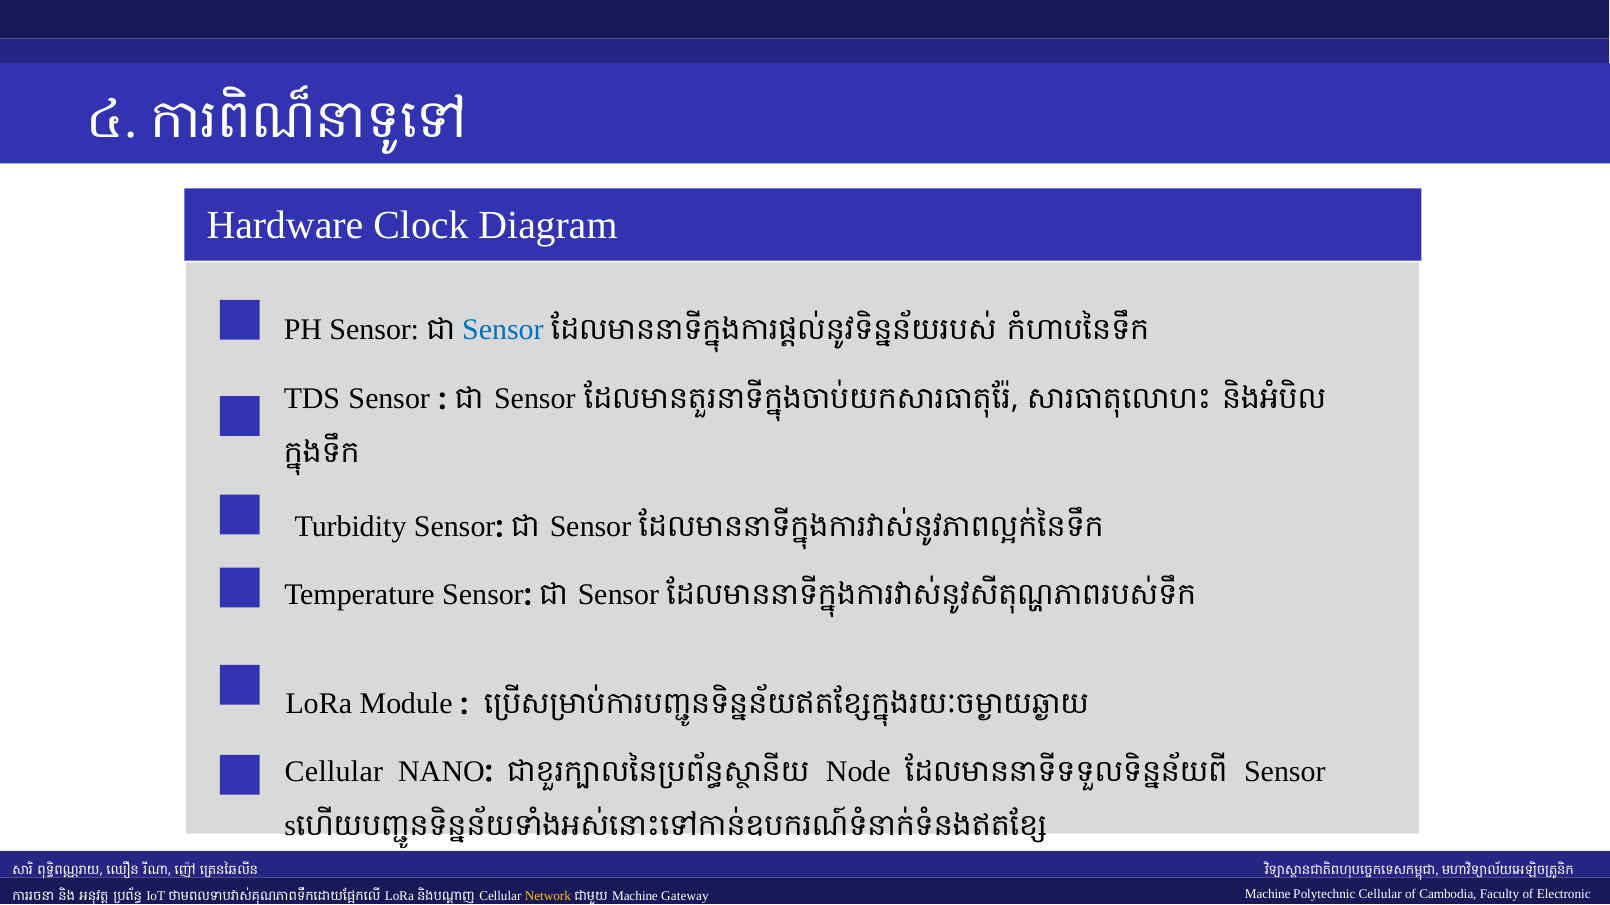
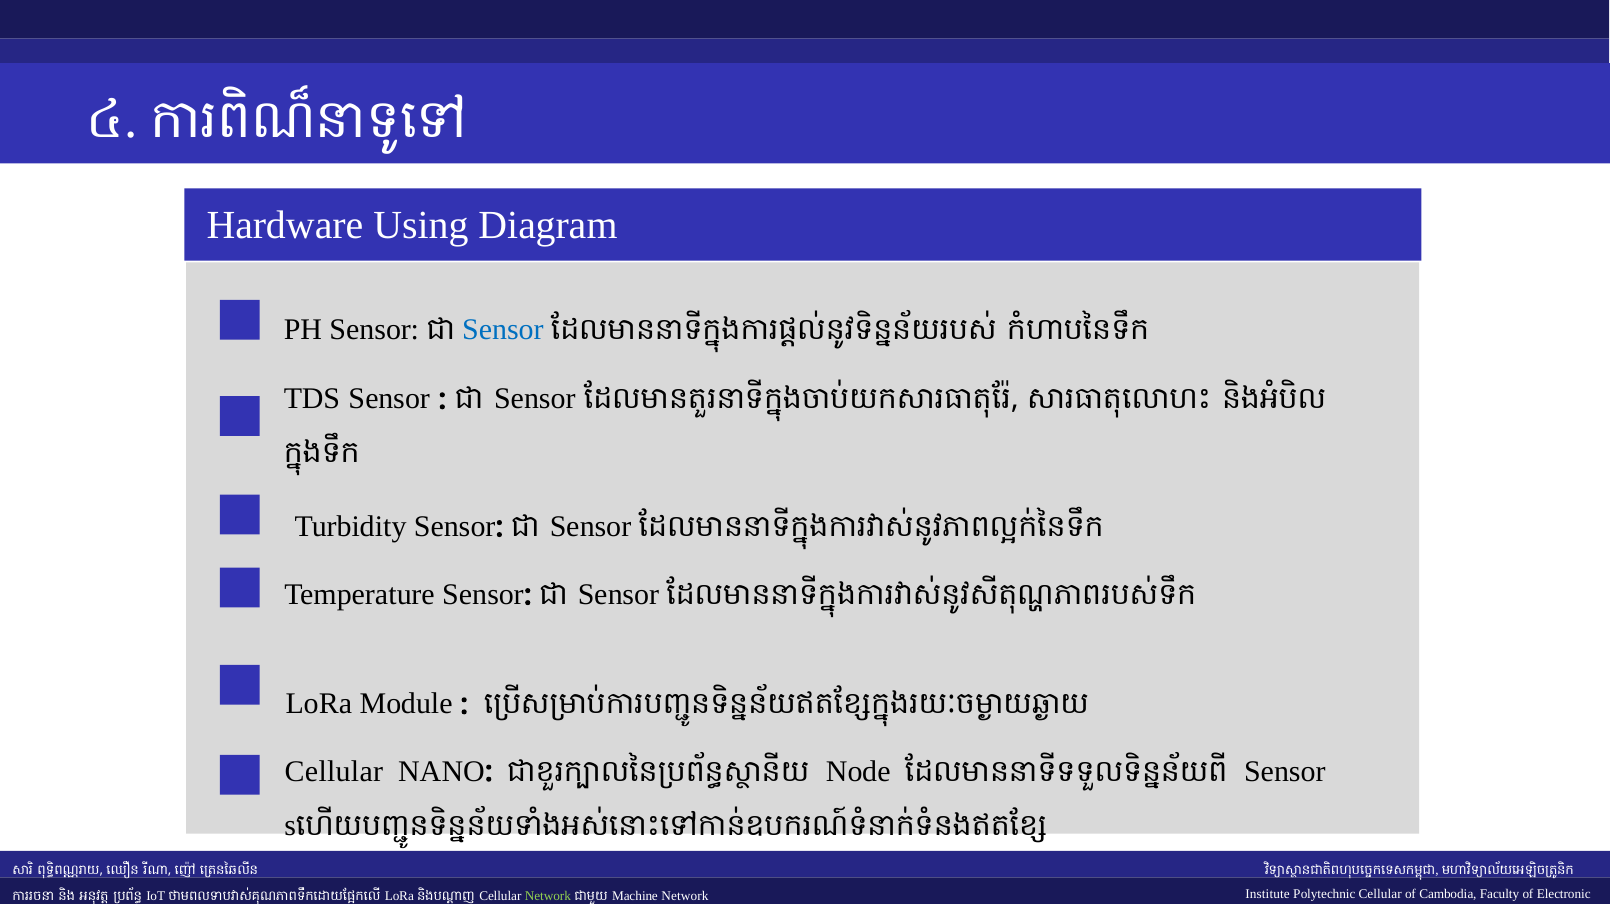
Clock: Clock -> Using
Machine at (1268, 895): Machine -> Institute
Network at (548, 896) colour: yellow -> light green
Machine Gateway: Gateway -> Network
